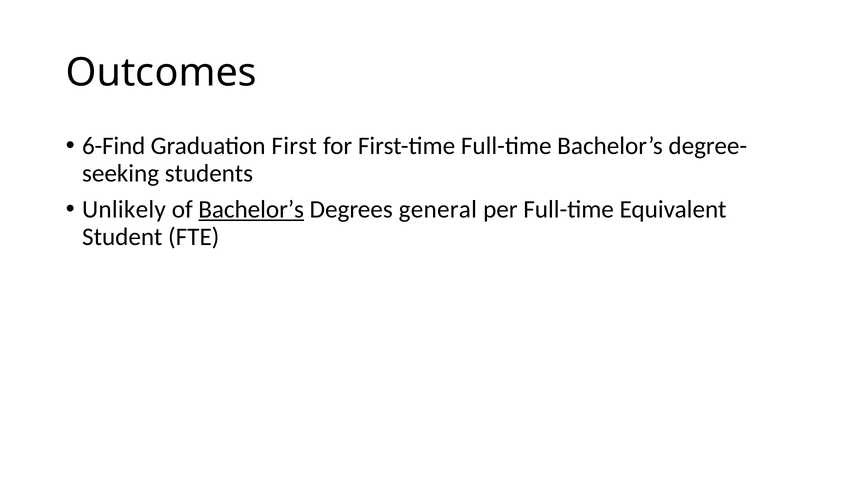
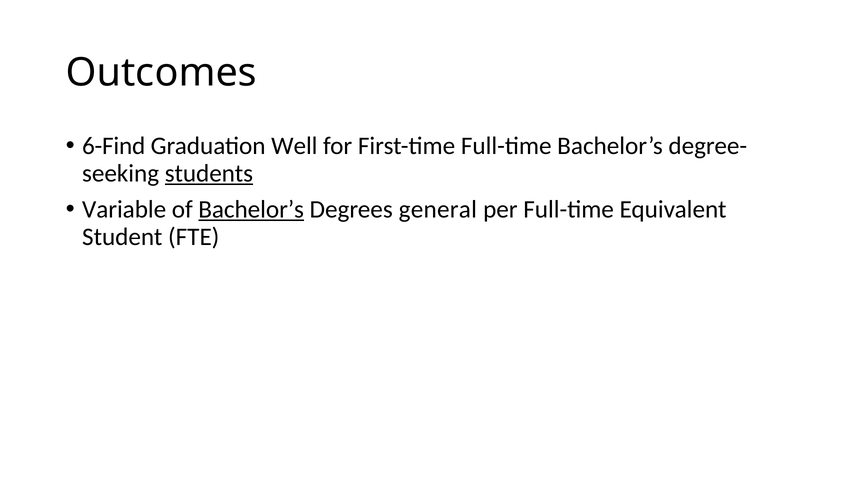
First: First -> Well
students underline: none -> present
Unlikely: Unlikely -> Variable
